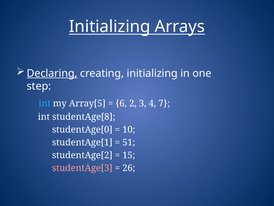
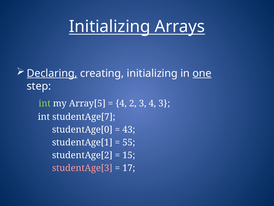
one underline: none -> present
int at (45, 103) colour: light blue -> light green
6 at (121, 103): 6 -> 4
4 7: 7 -> 3
studentAge[8: studentAge[8 -> studentAge[7
10: 10 -> 43
51: 51 -> 55
26: 26 -> 17
